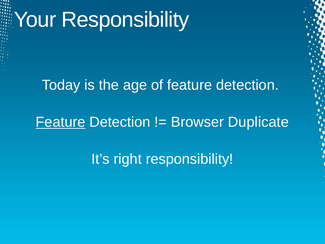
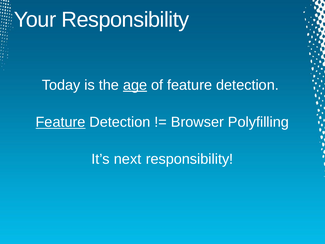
age underline: none -> present
Duplicate: Duplicate -> Polyfilling
right: right -> next
